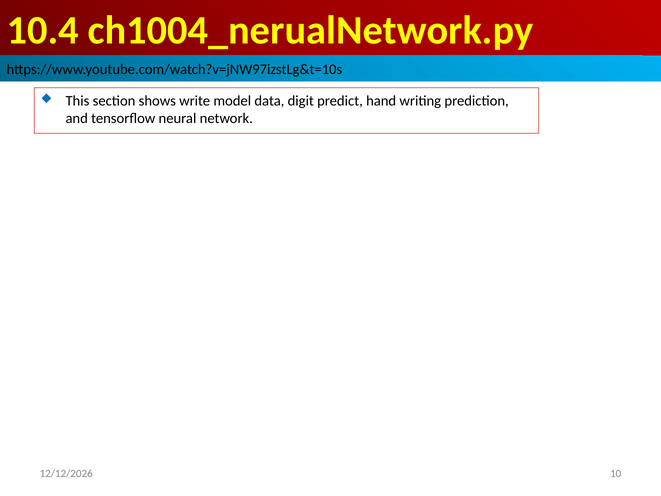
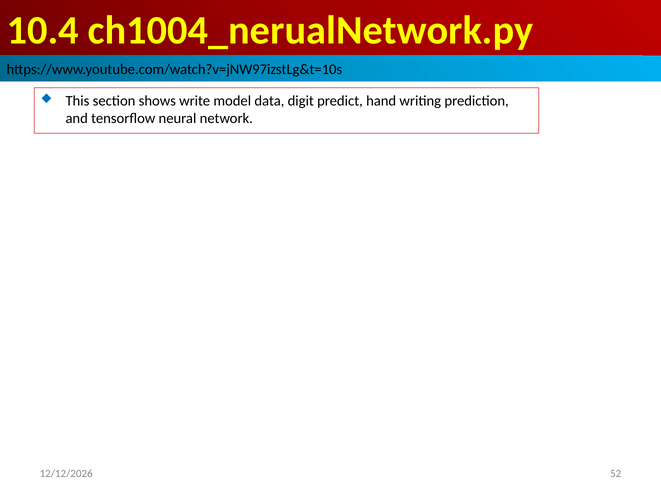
10: 10 -> 52
